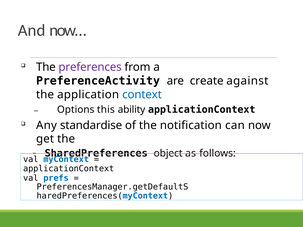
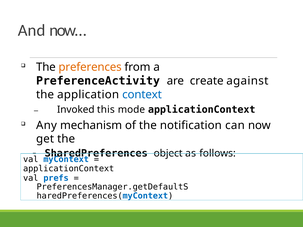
preferences colour: purple -> orange
Options: Options -> Invoked
ability: ability -> mode
standardise: standardise -> mechanism
